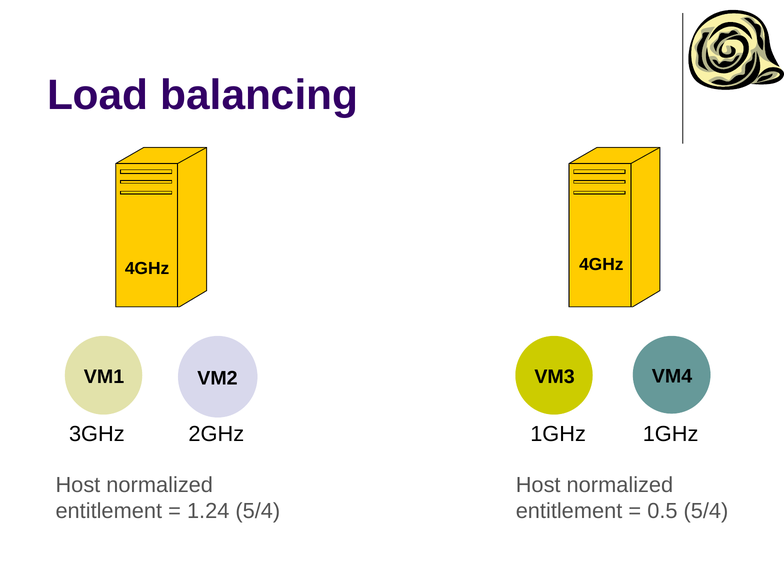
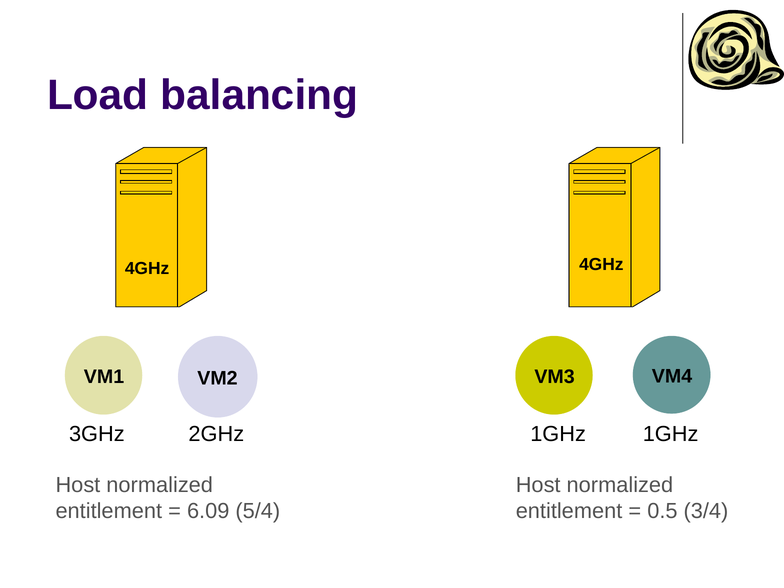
1.24: 1.24 -> 6.09
0.5 5/4: 5/4 -> 3/4
